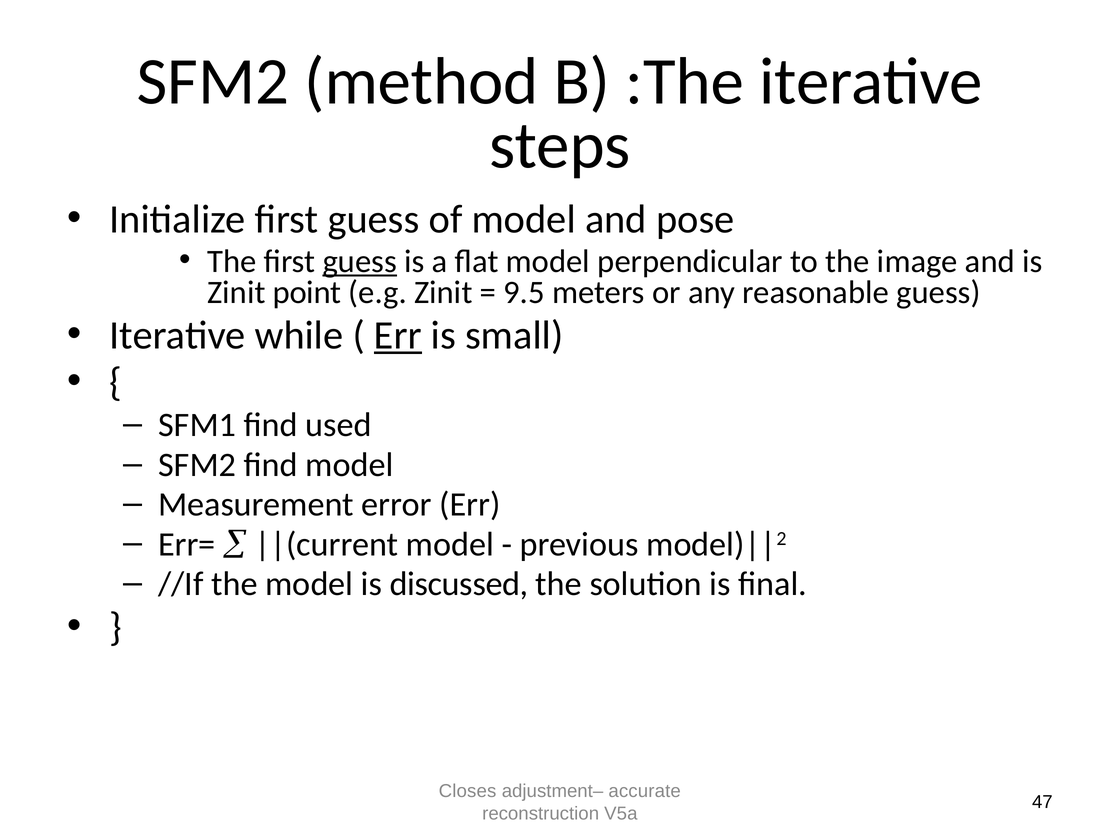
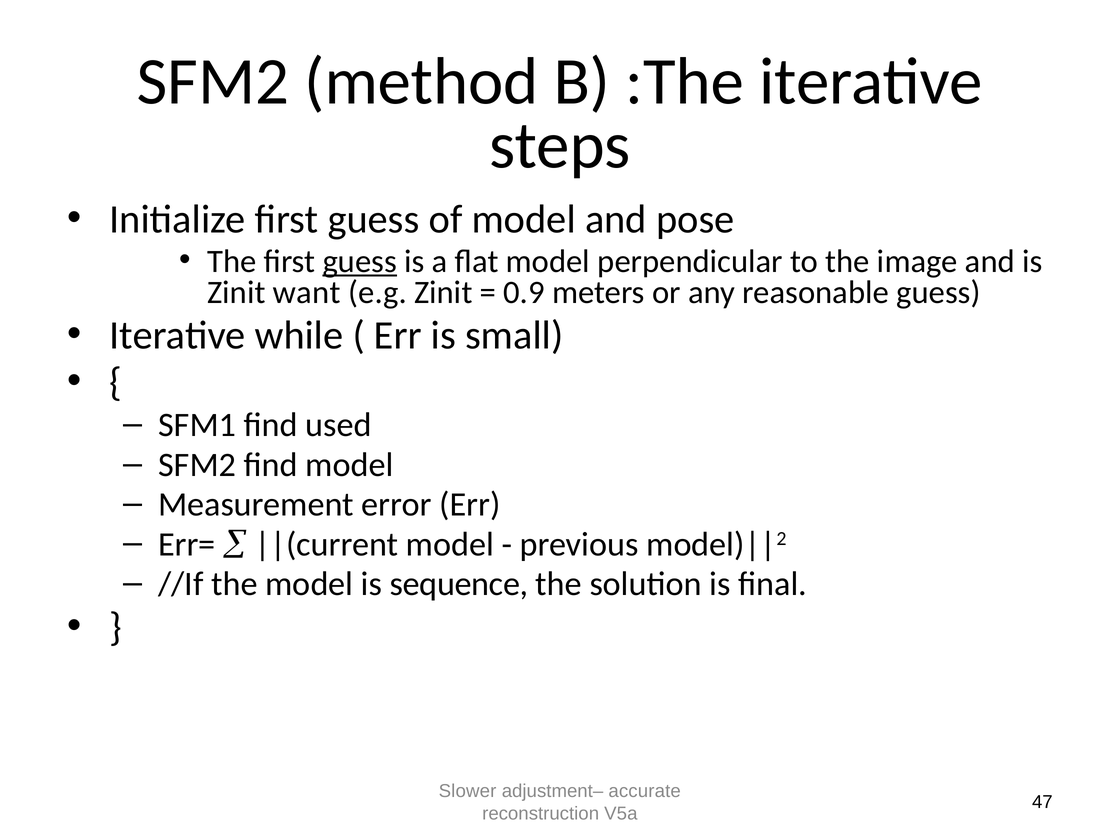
point: point -> want
9.5: 9.5 -> 0.9
Err at (398, 335) underline: present -> none
discussed: discussed -> sequence
Closes: Closes -> Slower
